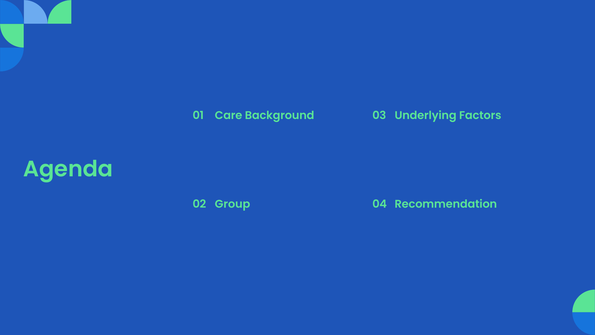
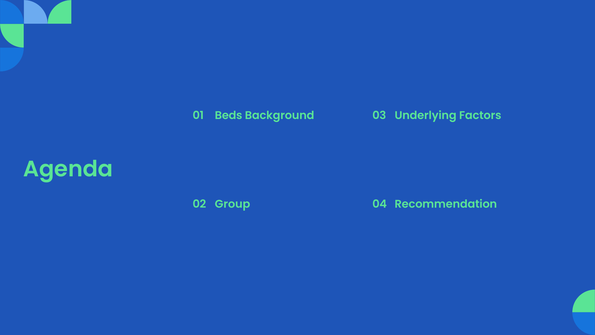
Care: Care -> Beds
